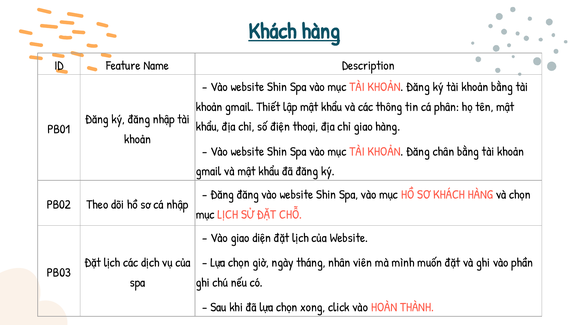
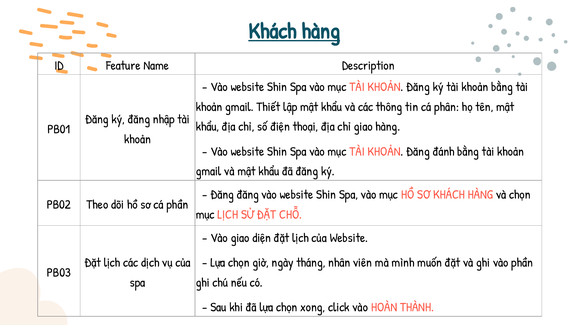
chân: chân -> đánh
cá nhập: nhập -> phần
